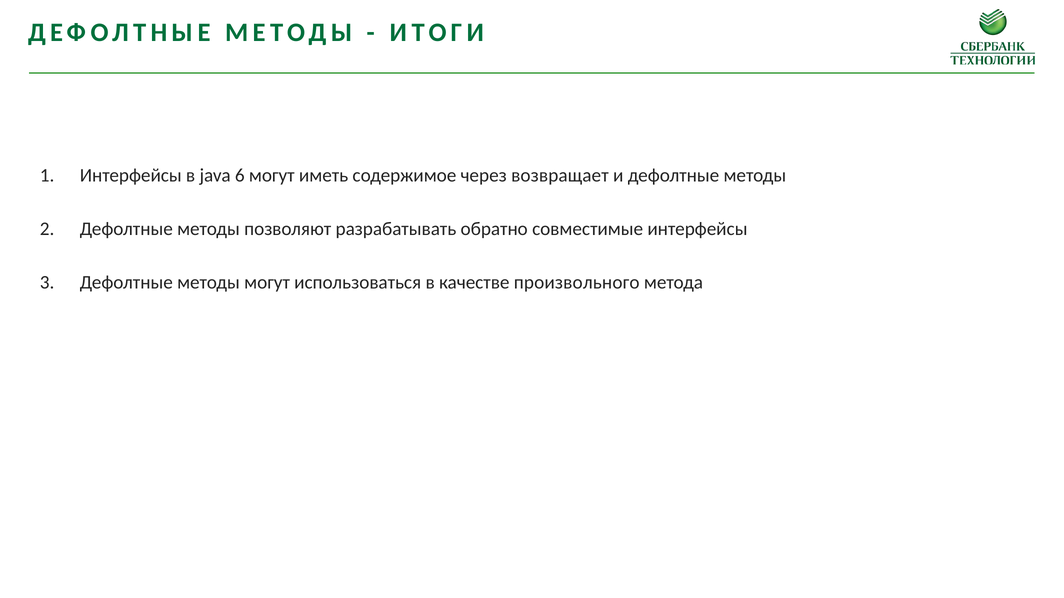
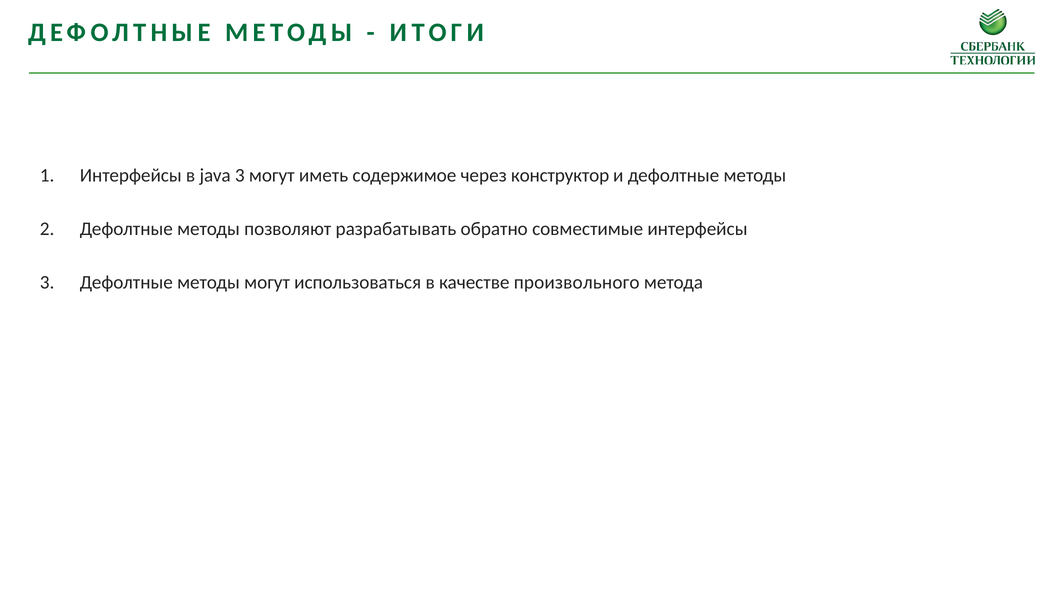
java 6: 6 -> 3
возвращает: возвращает -> конструктор
